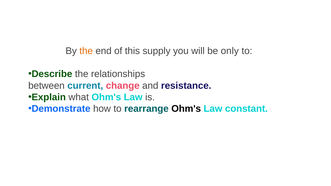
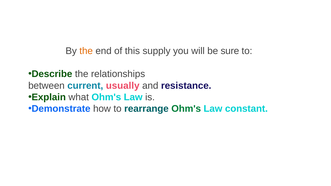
only: only -> sure
change: change -> usually
Ohm's at (186, 109) colour: black -> green
